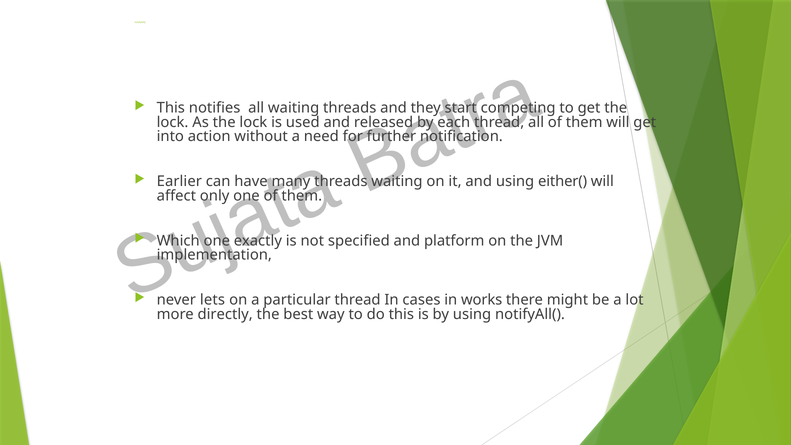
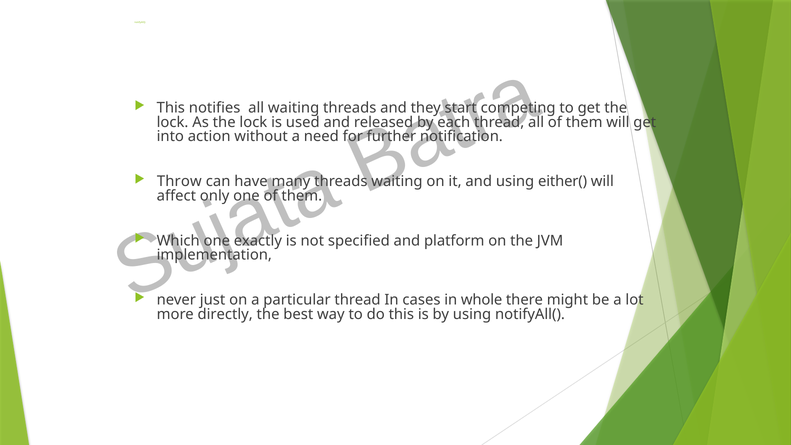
Earlier: Earlier -> Throw
lets: lets -> just
works: works -> whole
